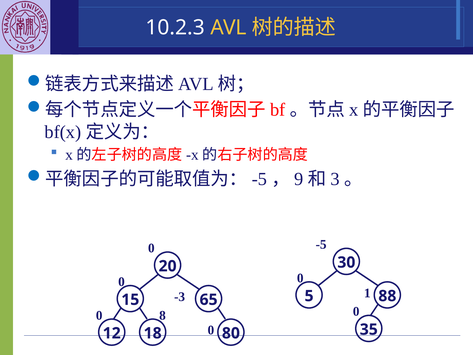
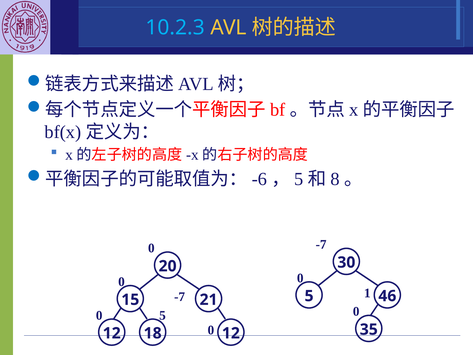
10.2.3 colour: white -> light blue
-5 at (259, 179): -5 -> -6
9 at (299, 179): 9 -> 5
3: 3 -> 8
-5 at (321, 244): -5 -> -7
-3 at (180, 297): -3 -> -7
88: 88 -> 46
65: 65 -> 21
0 8: 8 -> 5
12 80: 80 -> 12
